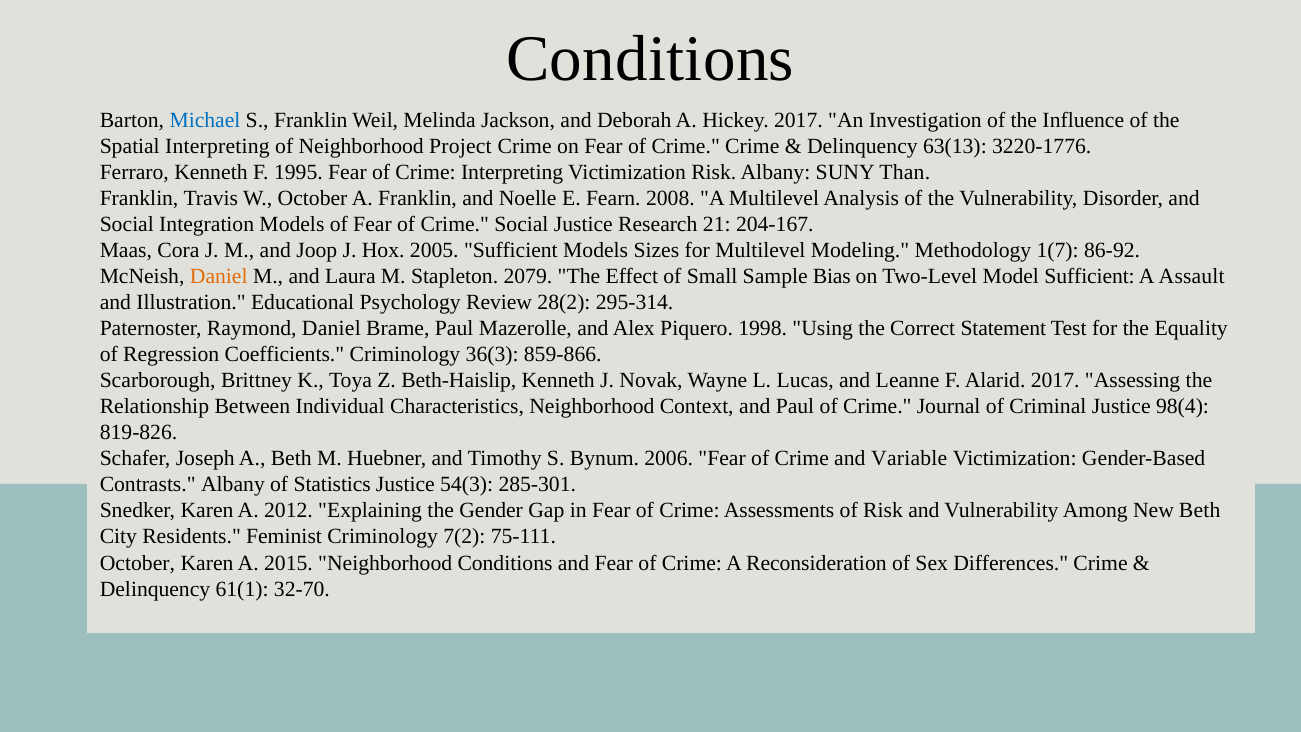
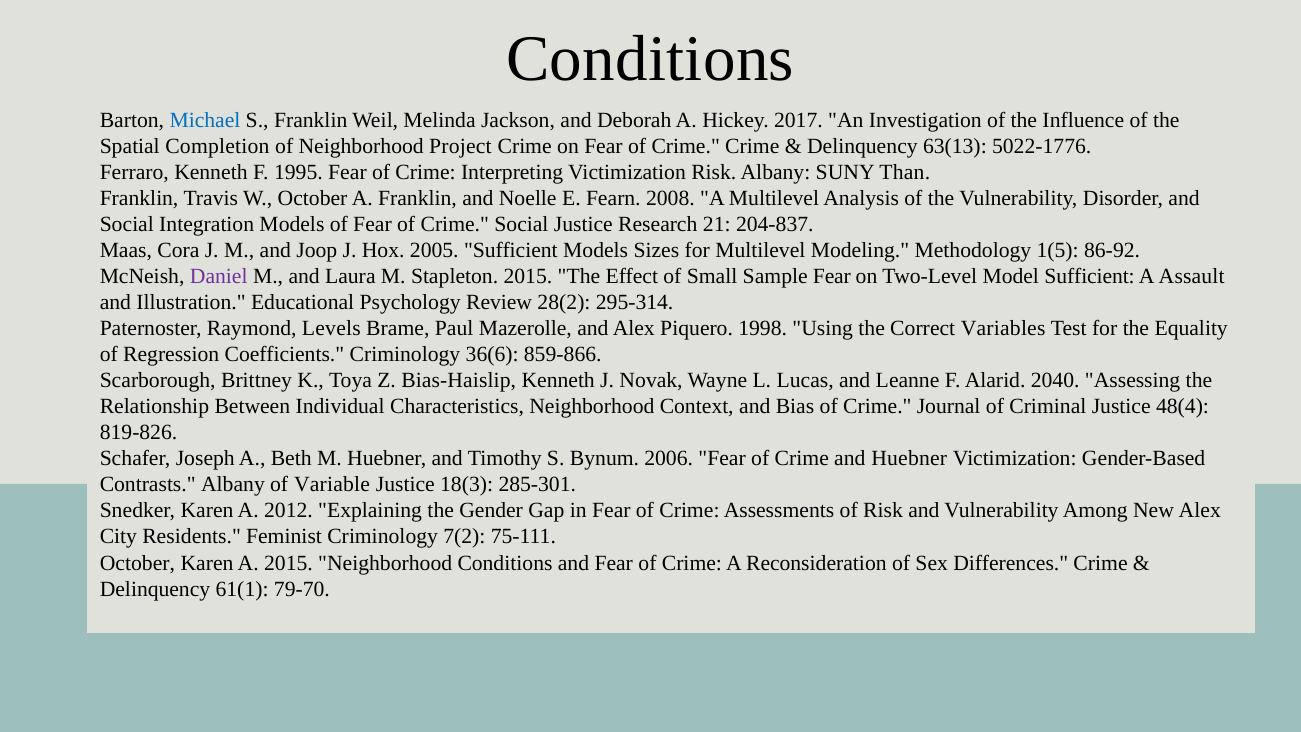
Spatial Interpreting: Interpreting -> Completion
3220-1776: 3220-1776 -> 5022-1776
204-167: 204-167 -> 204-837
1(7: 1(7 -> 1(5
Daniel at (219, 277) colour: orange -> purple
Stapleton 2079: 2079 -> 2015
Sample Bias: Bias -> Fear
Raymond Daniel: Daniel -> Levels
Statement: Statement -> Variables
36(3: 36(3 -> 36(6
Beth-Haislip: Beth-Haislip -> Bias-Haislip
Alarid 2017: 2017 -> 2040
and Paul: Paul -> Bias
98(4: 98(4 -> 48(4
and Variable: Variable -> Huebner
Statistics: Statistics -> Variable
54(3: 54(3 -> 18(3
New Beth: Beth -> Alex
32-70: 32-70 -> 79-70
